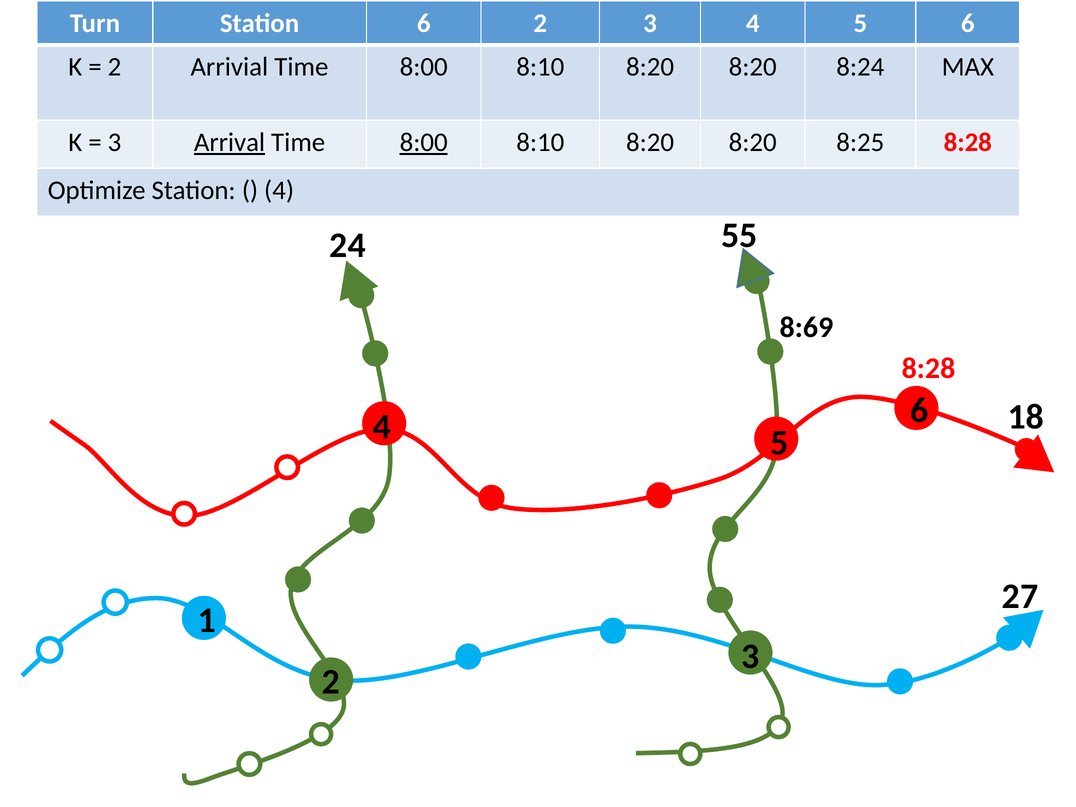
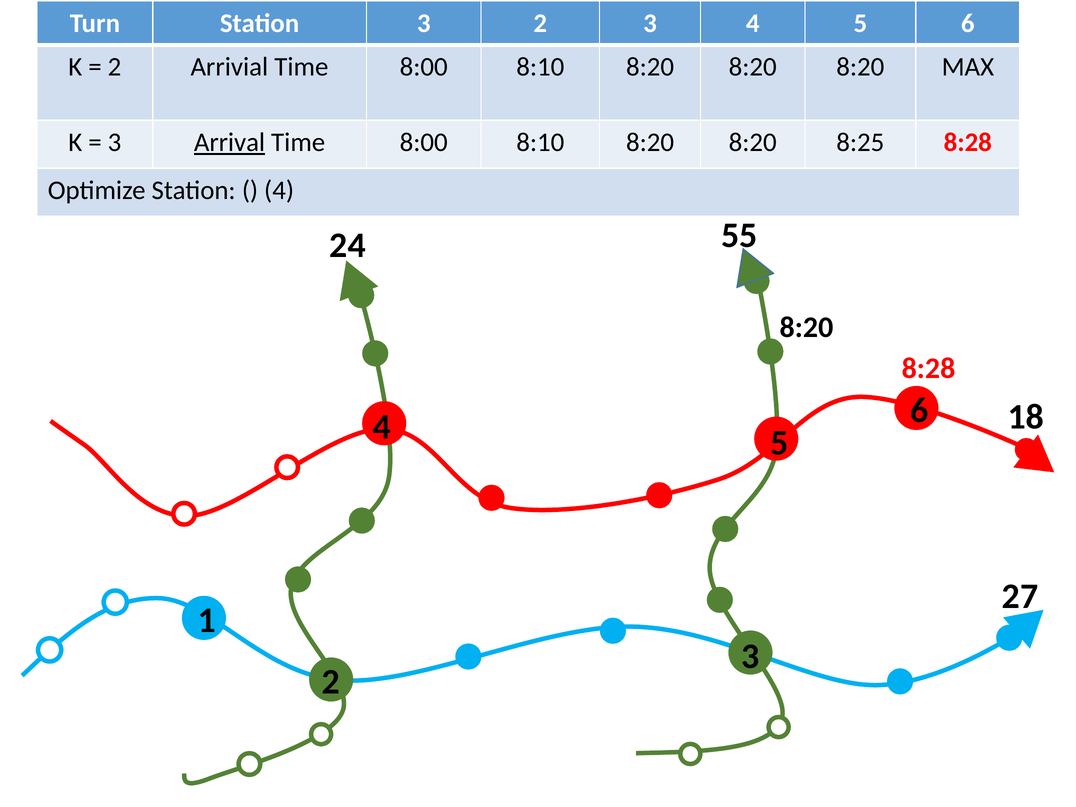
Station 6: 6 -> 3
8:20 8:20 8:24: 8:24 -> 8:20
8:00 at (424, 142) underline: present -> none
8:69 at (806, 327): 8:69 -> 8:20
